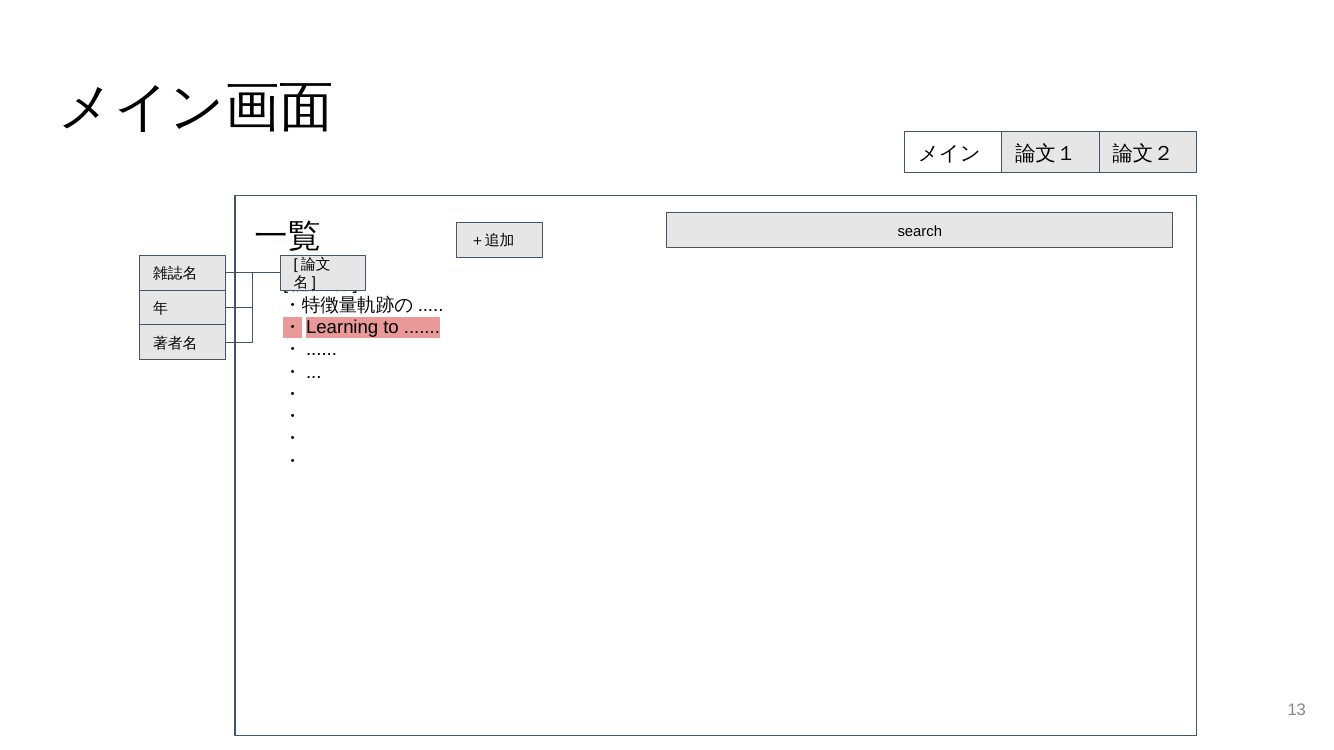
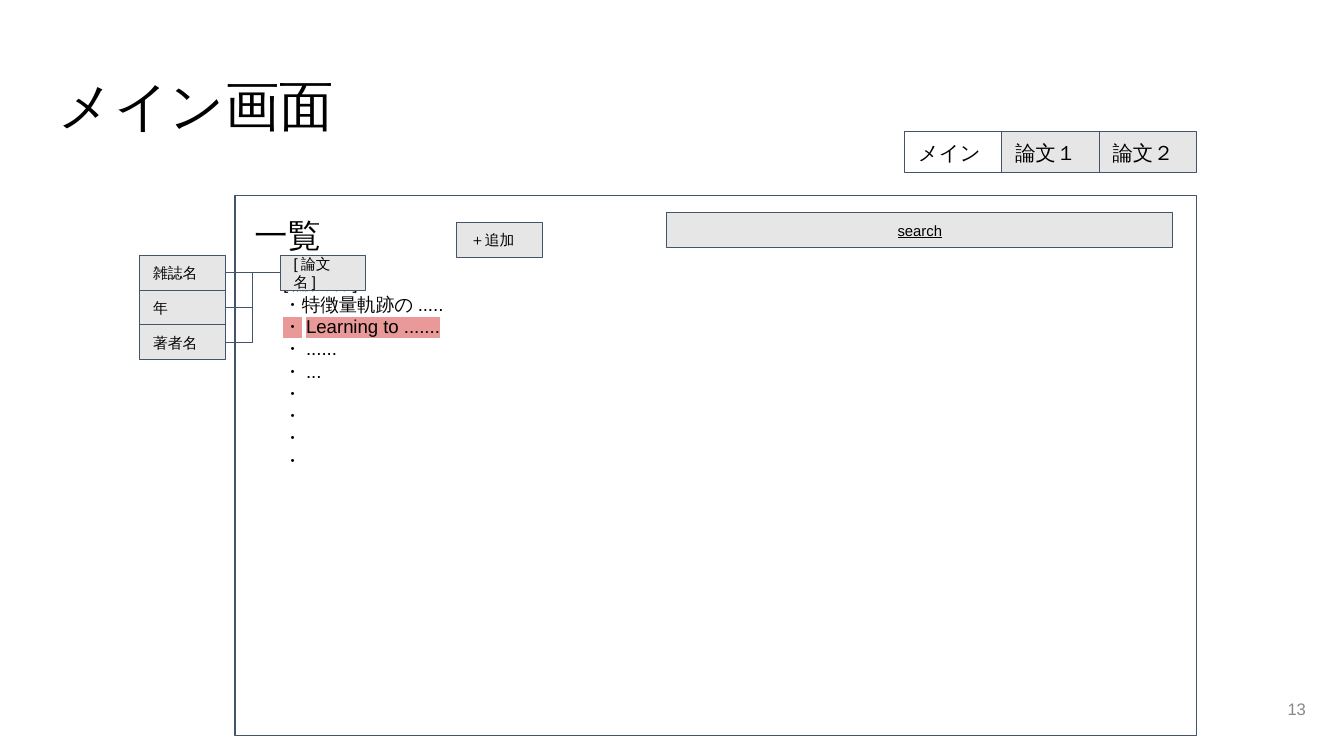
search underline: none -> present
